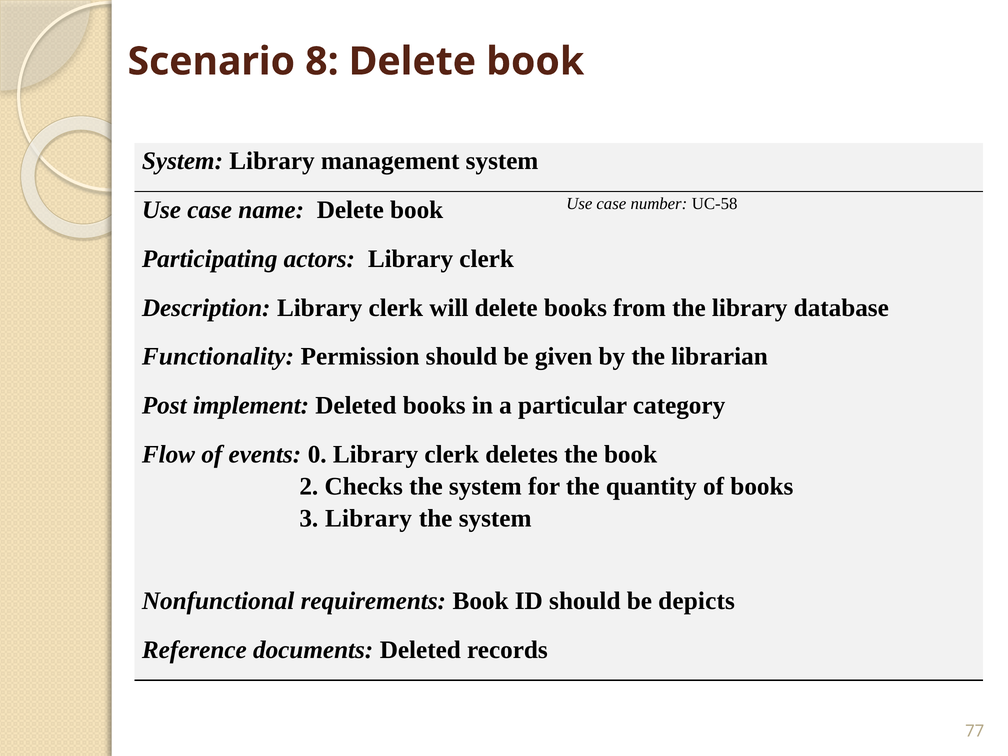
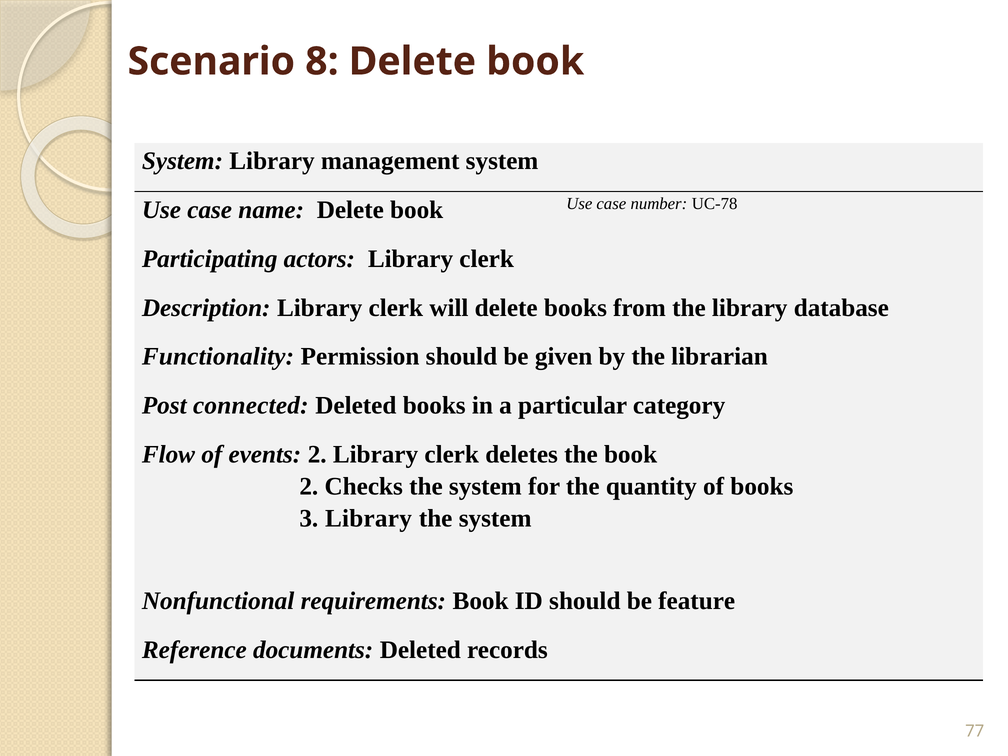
UC-58: UC-58 -> UC-78
implement: implement -> connected
events 0: 0 -> 2
depicts: depicts -> feature
